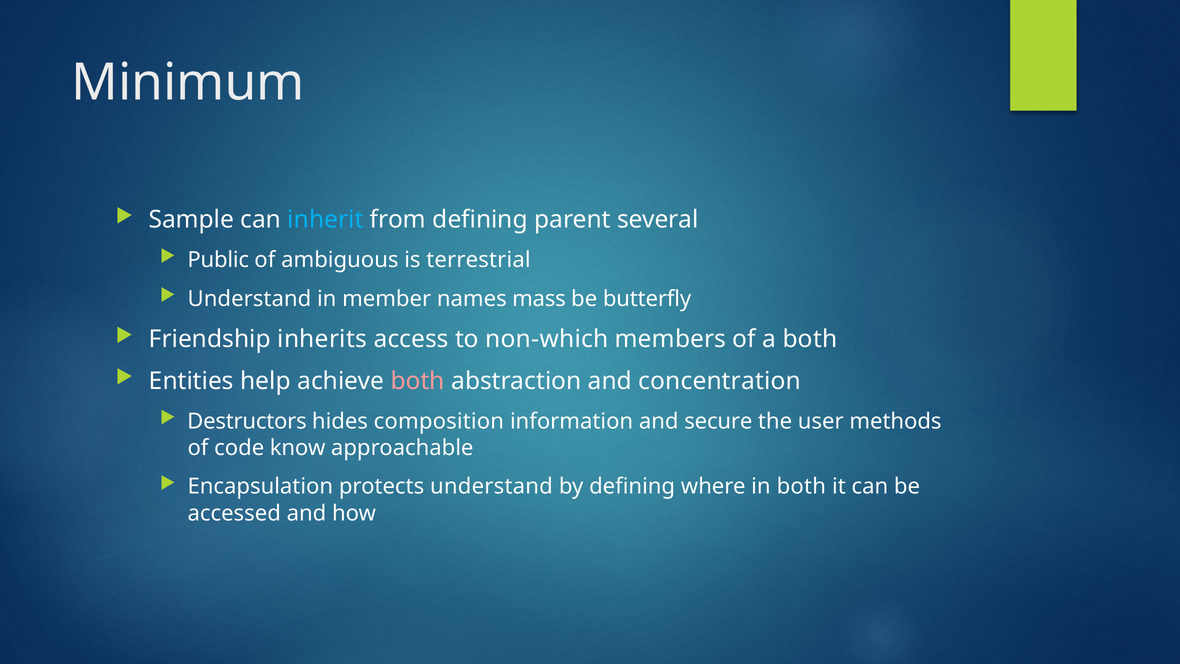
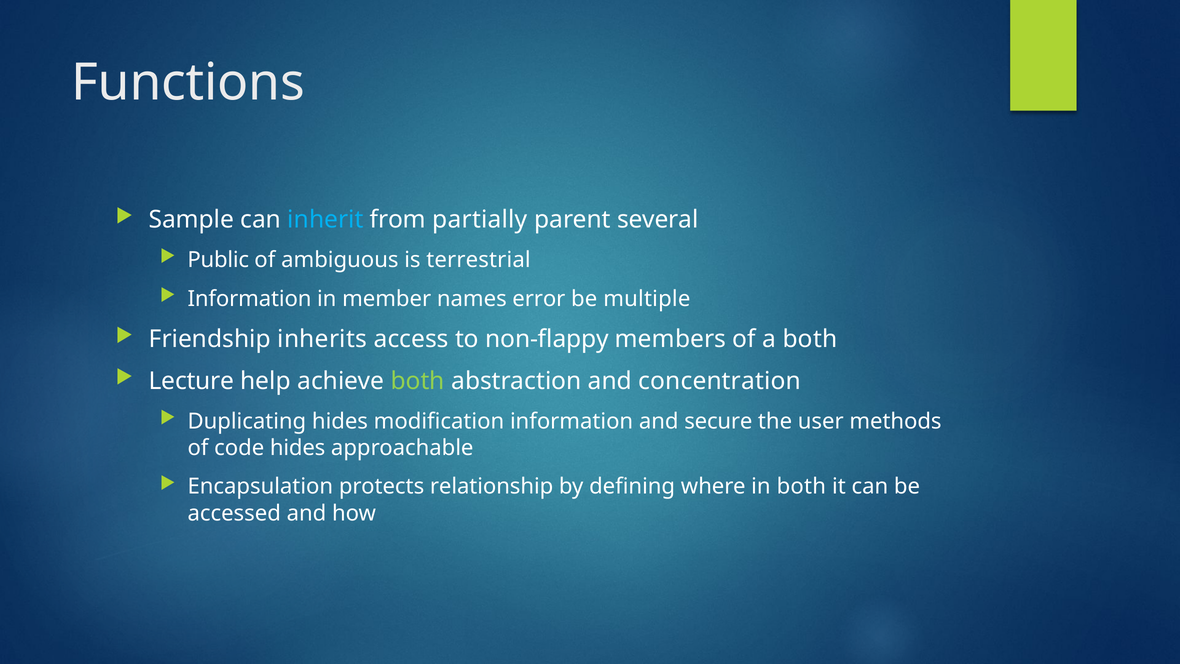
Minimum: Minimum -> Functions
from defining: defining -> partially
Understand at (249, 299): Understand -> Information
mass: mass -> error
butterfly: butterfly -> multiple
non-which: non-which -> non-flappy
Entities: Entities -> Lecture
both at (418, 381) colour: pink -> light green
Destructors: Destructors -> Duplicating
composition: composition -> modification
code know: know -> hides
protects understand: understand -> relationship
